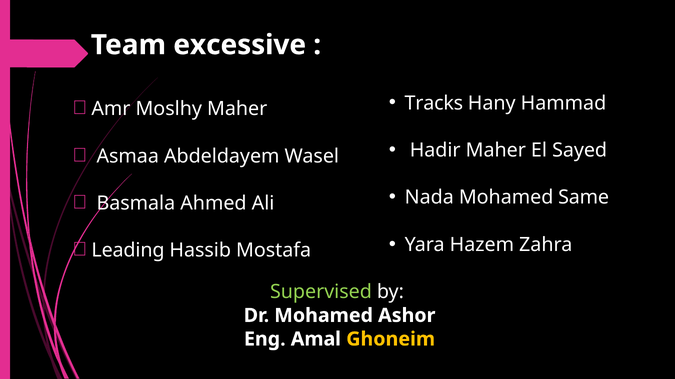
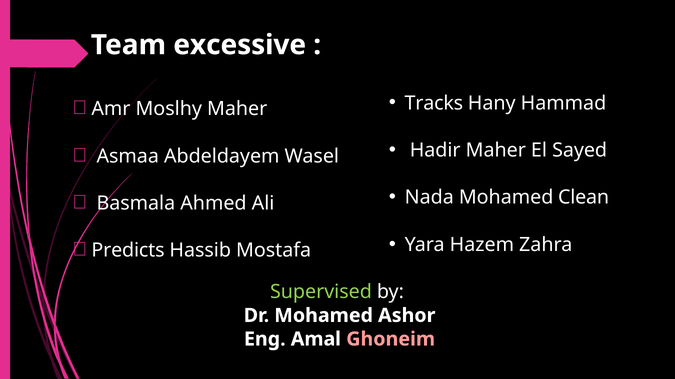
Same: Same -> Clean
Leading: Leading -> Predicts
Ghoneim colour: yellow -> pink
